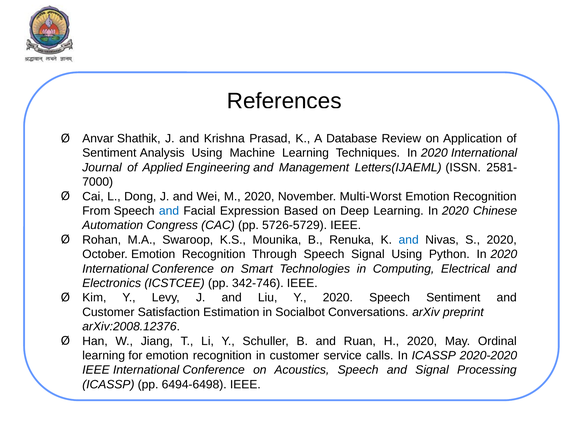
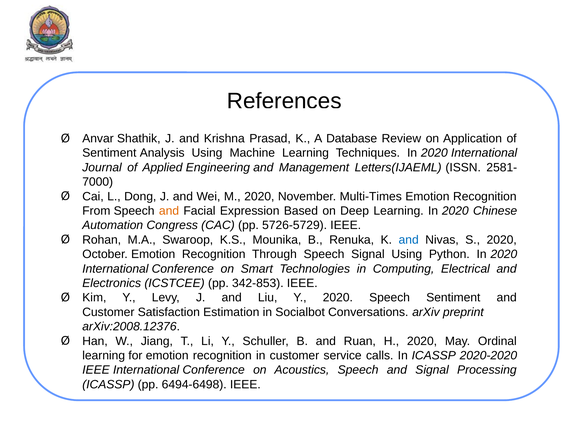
Multi-Worst: Multi-Worst -> Multi-Times
and at (169, 211) colour: blue -> orange
342-746: 342-746 -> 342-853
